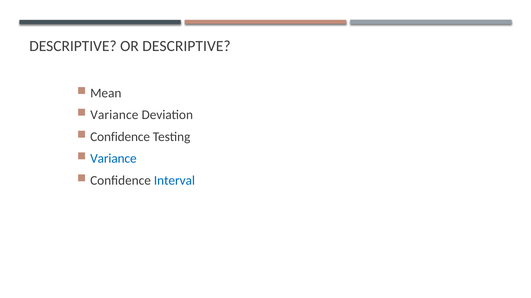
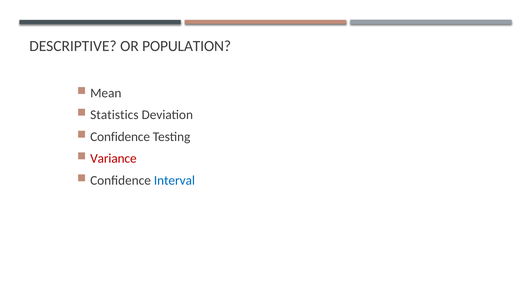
OR DESCRIPTIVE: DESCRIPTIVE -> POPULATION
Variance at (114, 115): Variance -> Statistics
Variance at (113, 159) colour: blue -> red
